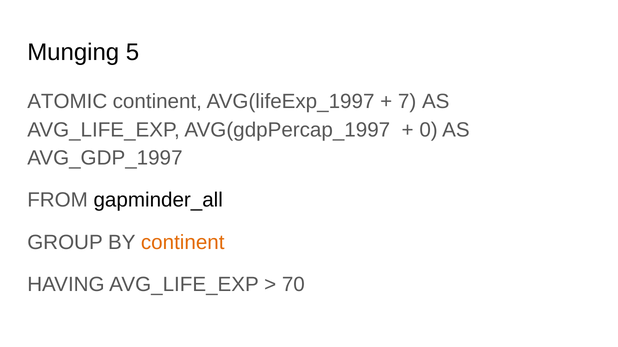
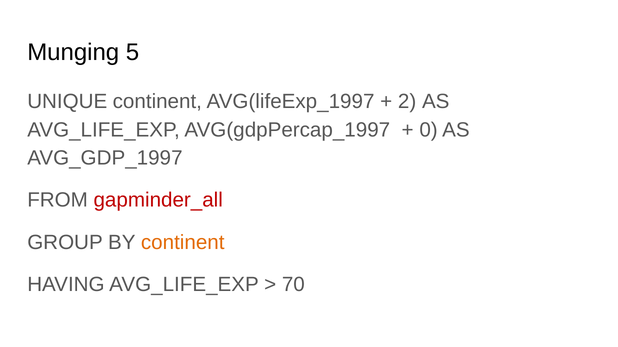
ATOMIC: ATOMIC -> UNIQUE
7: 7 -> 2
gapminder_all colour: black -> red
